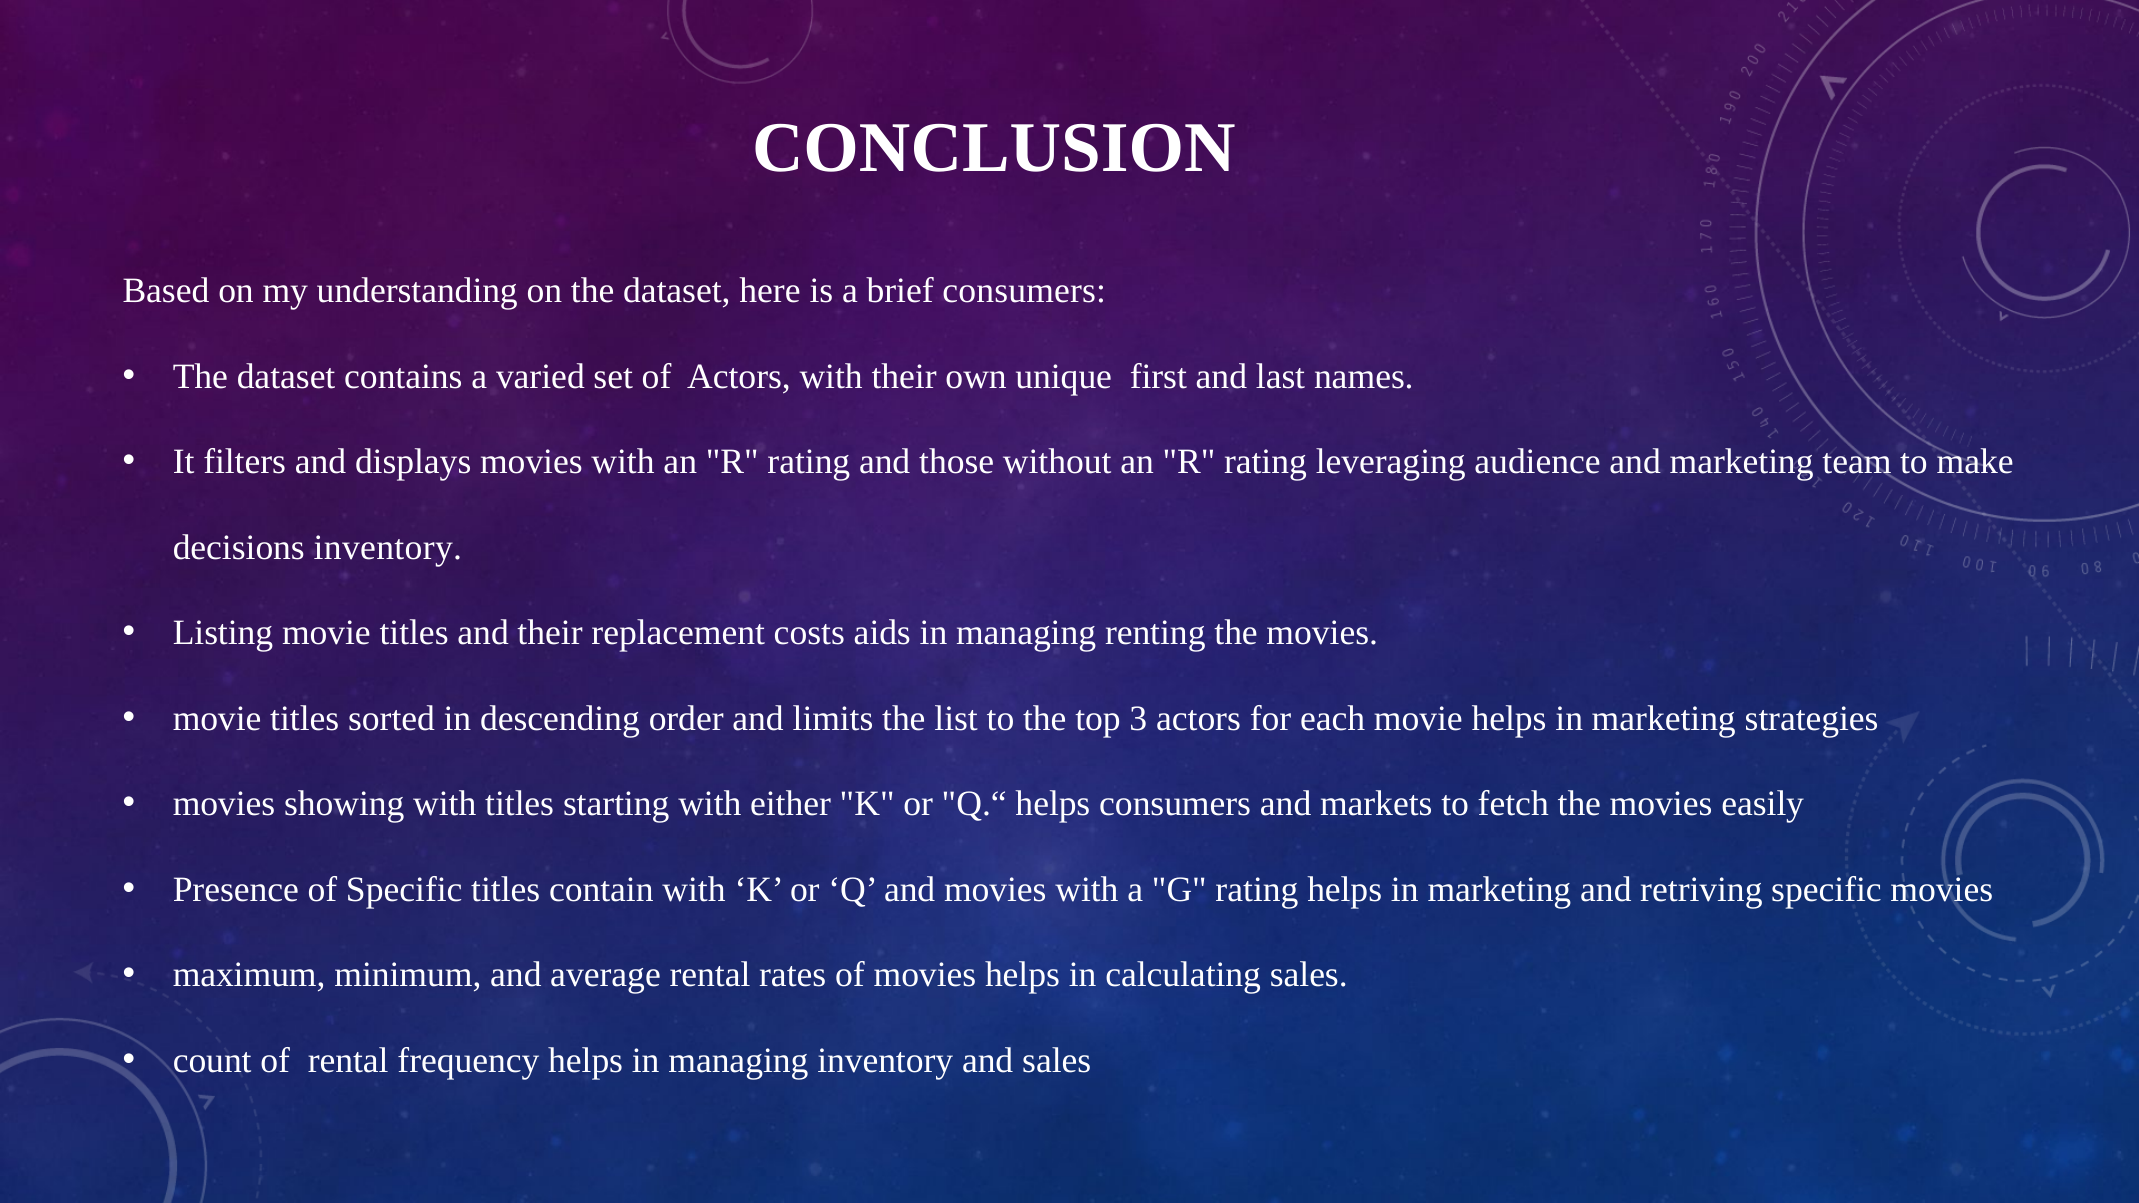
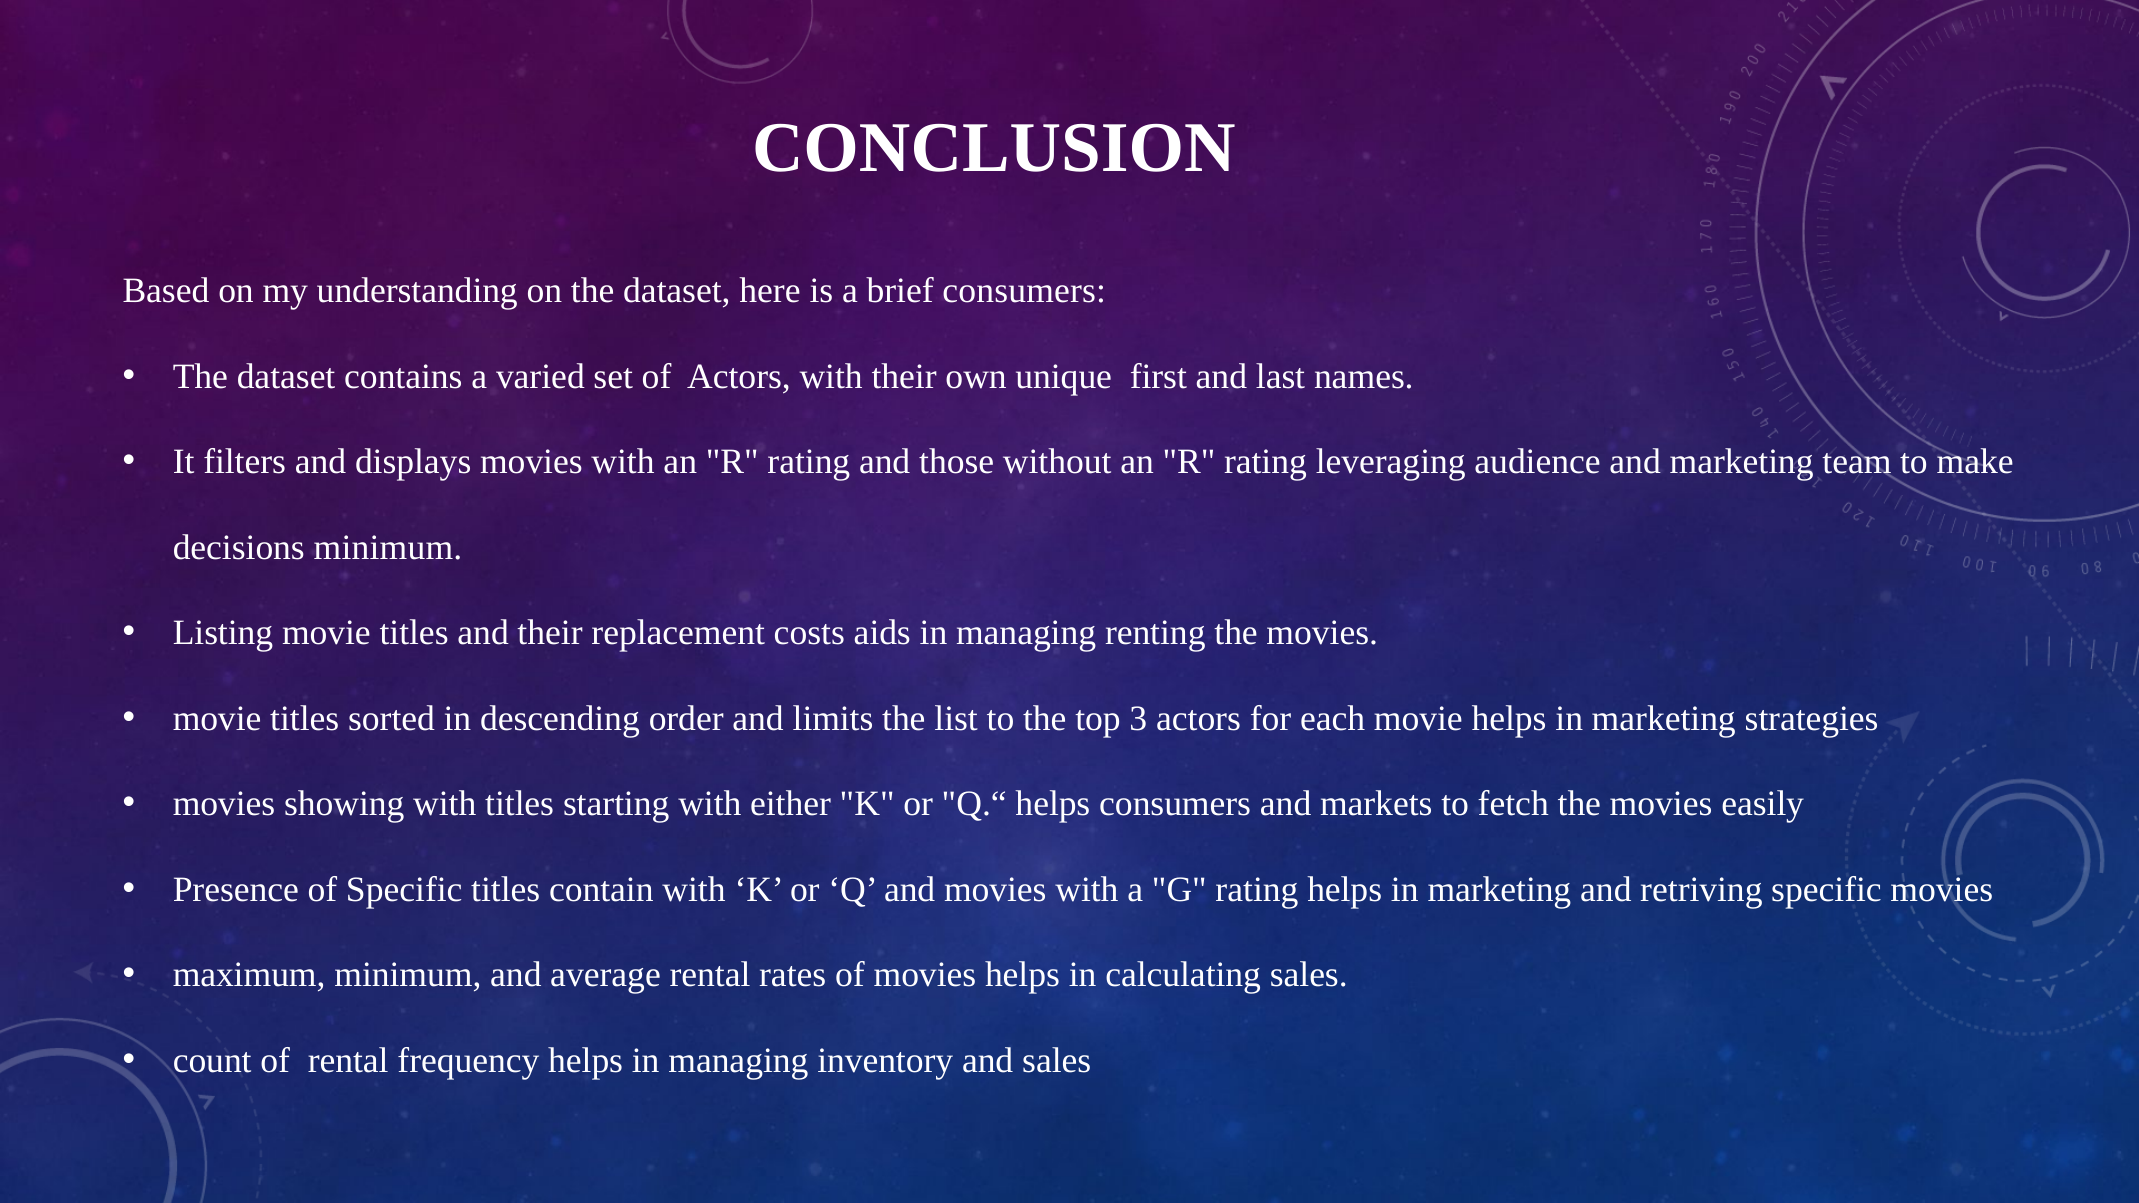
decisions inventory: inventory -> minimum
